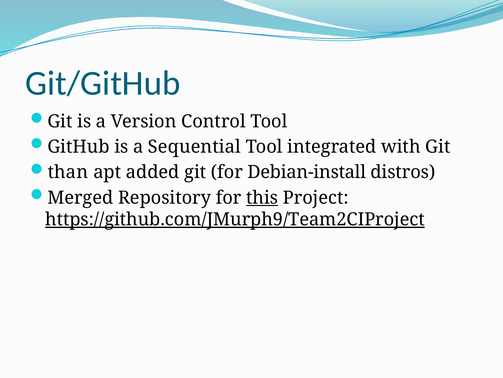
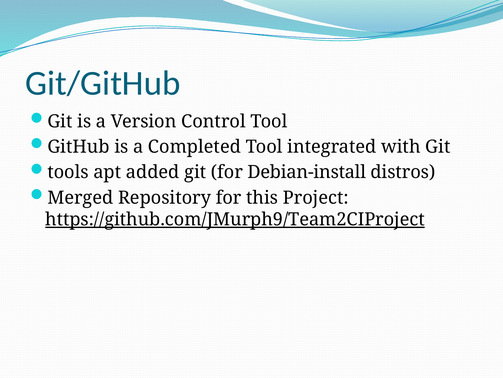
Sequential: Sequential -> Completed
than: than -> tools
this underline: present -> none
